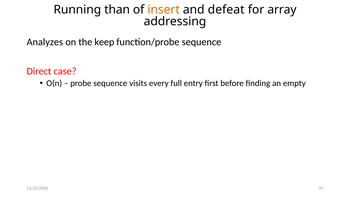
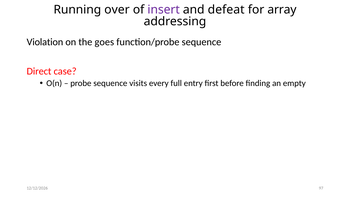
than: than -> over
insert colour: orange -> purple
Analyzes: Analyzes -> Violation
keep: keep -> goes
